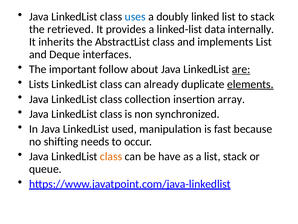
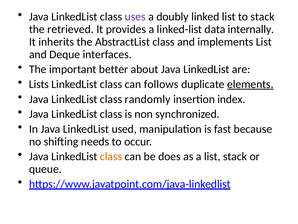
uses colour: blue -> purple
follow: follow -> better
are underline: present -> none
already: already -> follows
collection: collection -> randomly
array: array -> index
have: have -> does
